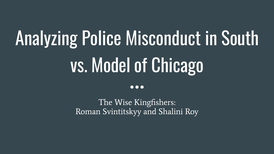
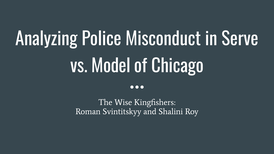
South: South -> Serve
